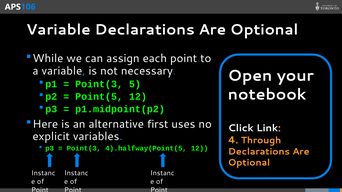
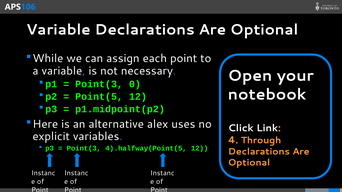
5: 5 -> 0
first: first -> alex
